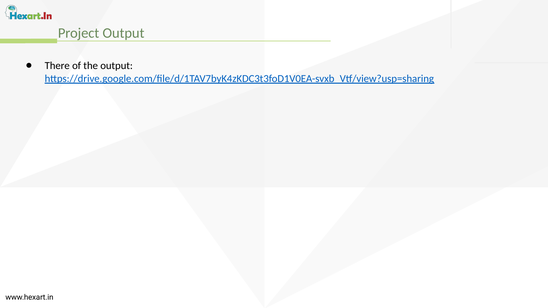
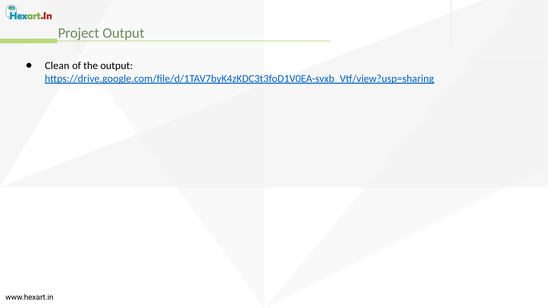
There: There -> Clean
